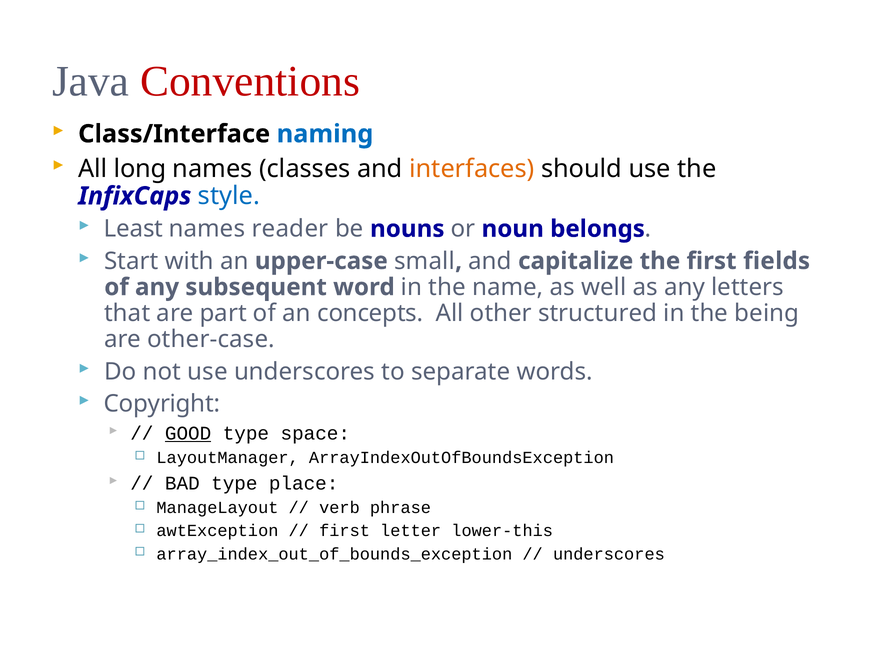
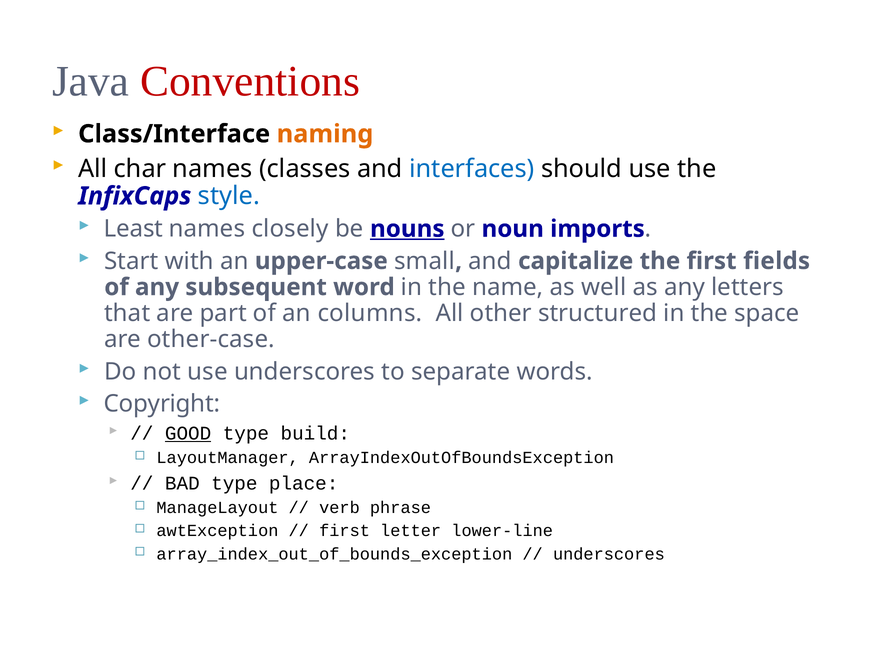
naming colour: blue -> orange
long: long -> char
interfaces colour: orange -> blue
reader: reader -> closely
nouns underline: none -> present
belongs: belongs -> imports
concepts: concepts -> columns
being: being -> space
space: space -> build
lower-this: lower-this -> lower-line
